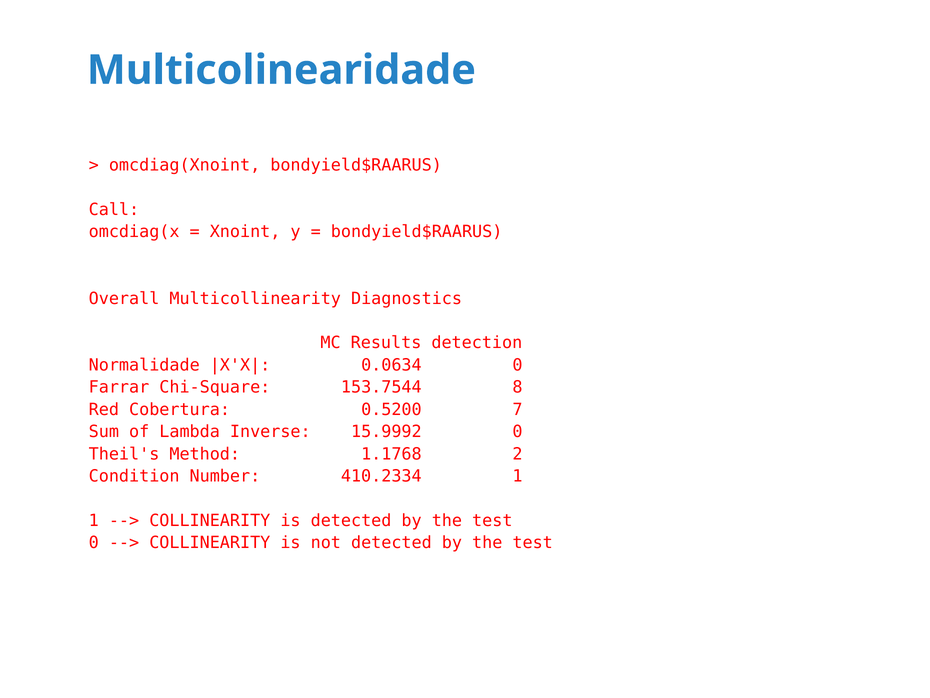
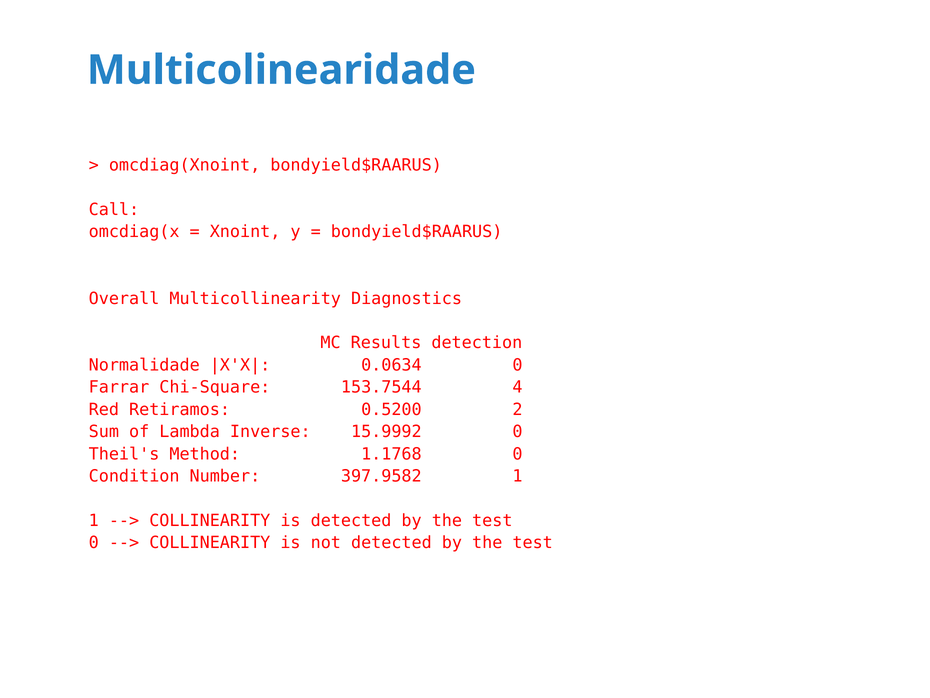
8: 8 -> 4
Cobertura: Cobertura -> Retiramos
7: 7 -> 2
1.1768 2: 2 -> 0
410.2334: 410.2334 -> 397.9582
